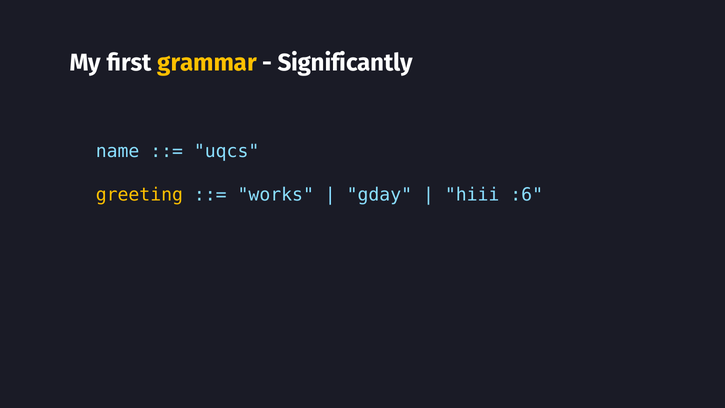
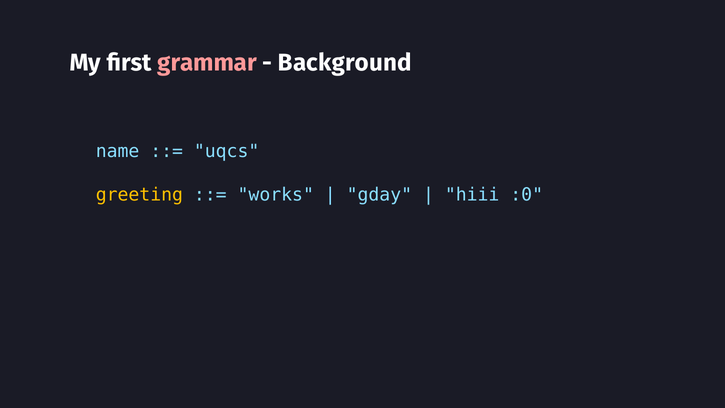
grammar colour: yellow -> pink
Significantly: Significantly -> Background
:6: :6 -> :0
